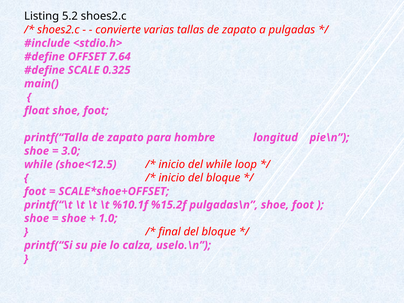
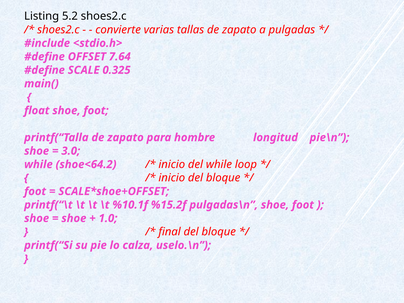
shoe<12.5: shoe<12.5 -> shoe<64.2
